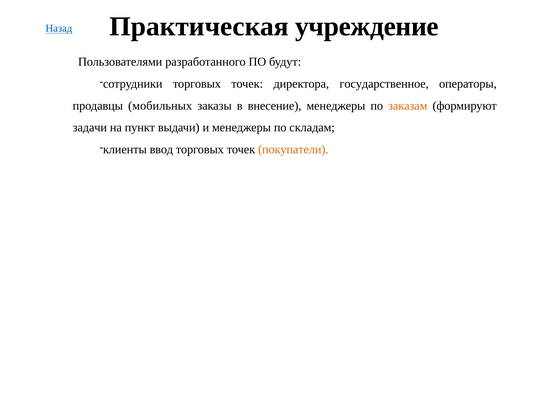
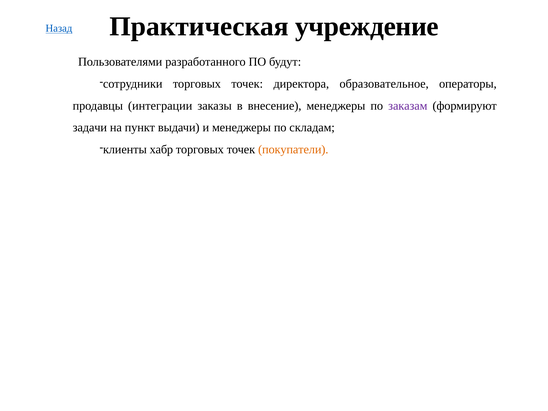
государственное: государственное -> образовательное
мобильных: мобильных -> интеграции
заказам colour: orange -> purple
ввод: ввод -> хабр
